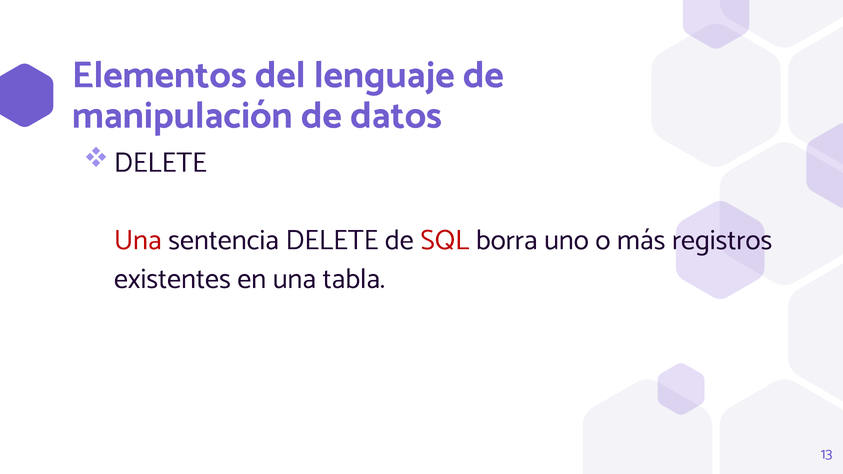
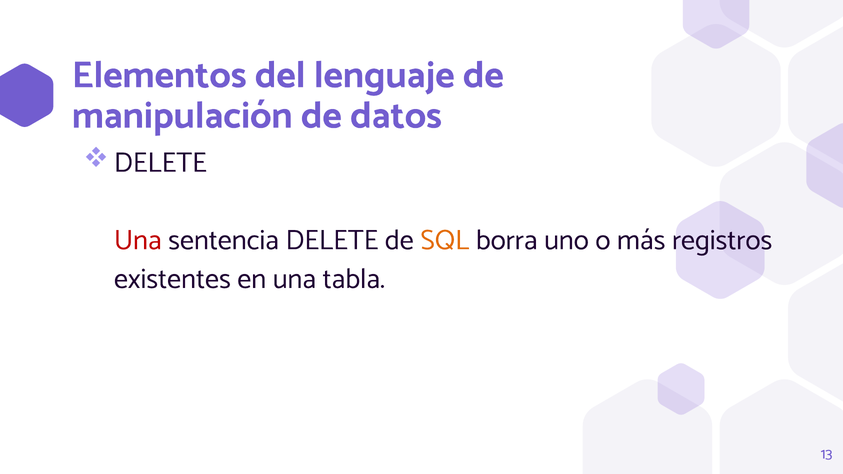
SQL colour: red -> orange
